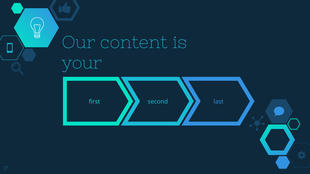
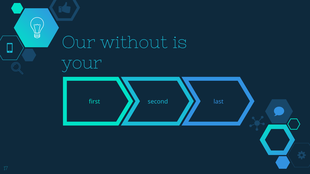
content: content -> without
